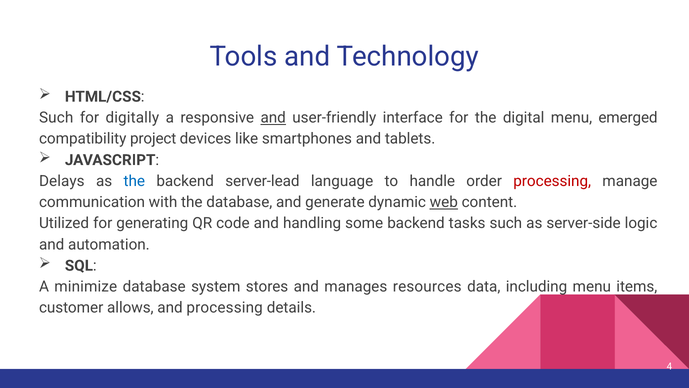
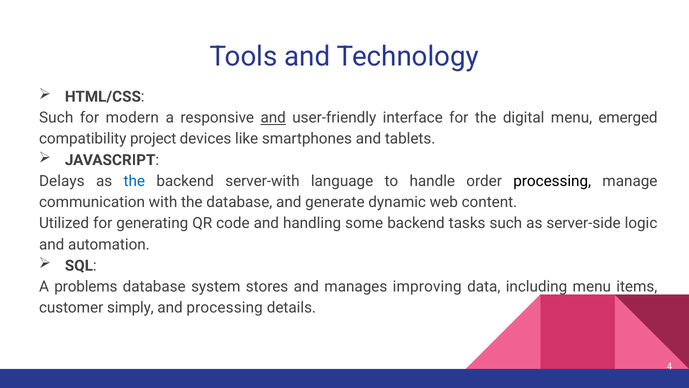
digitally: digitally -> modern
server-lead: server-lead -> server-with
processing at (552, 181) colour: red -> black
web underline: present -> none
minimize: minimize -> problems
resources: resources -> improving
allows: allows -> simply
